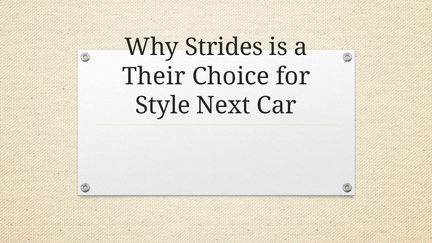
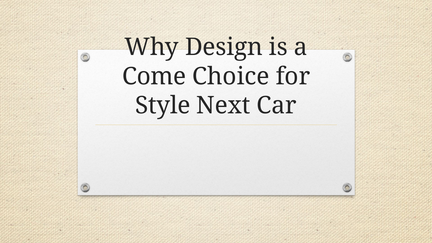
Strides: Strides -> Design
Their: Their -> Come
